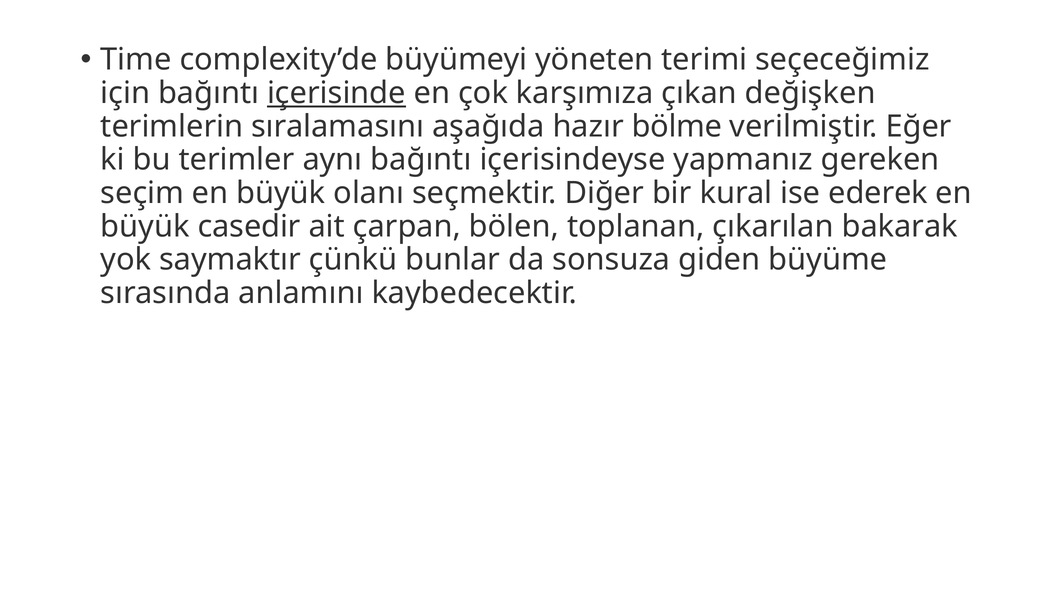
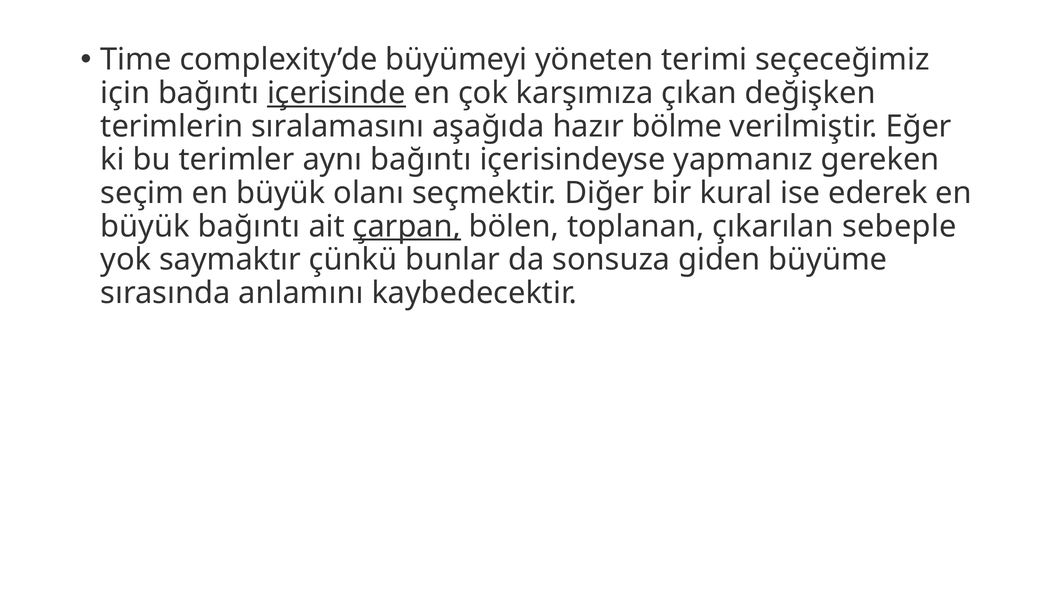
büyük casedir: casedir -> bağıntı
çarpan underline: none -> present
bakarak: bakarak -> sebeple
